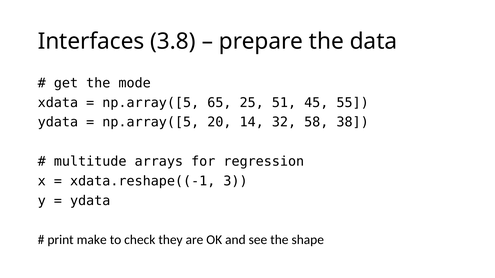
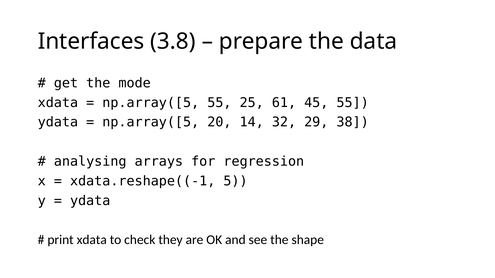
np.array([5 65: 65 -> 55
51: 51 -> 61
58: 58 -> 29
multitude: multitude -> analysing
3: 3 -> 5
print make: make -> xdata
